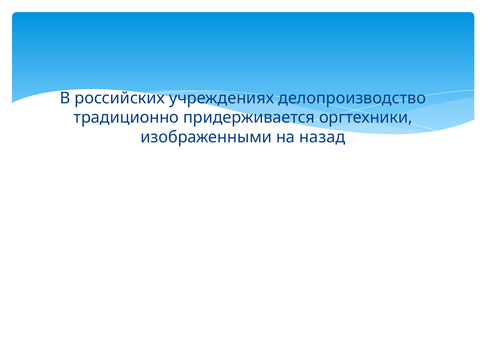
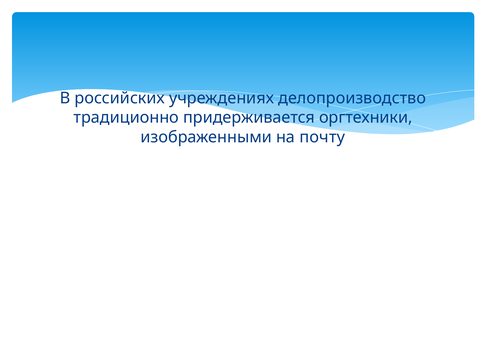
назад: назад -> почту
